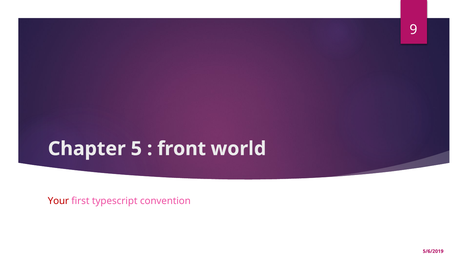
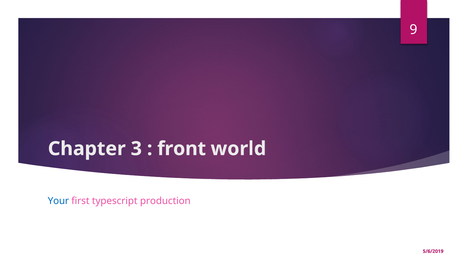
5: 5 -> 3
Your colour: red -> blue
convention: convention -> production
